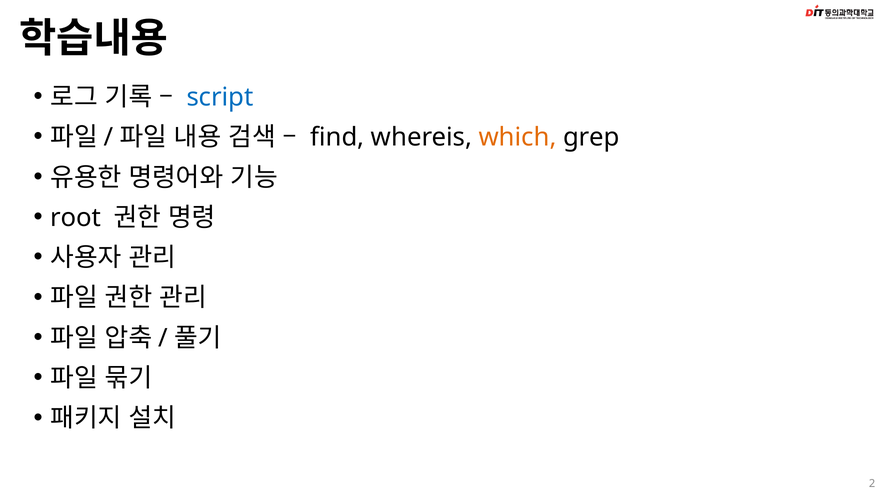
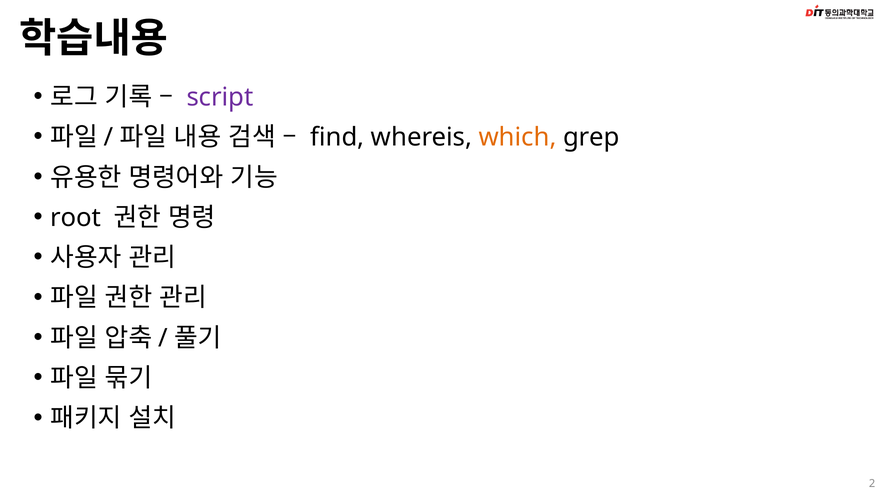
script colour: blue -> purple
